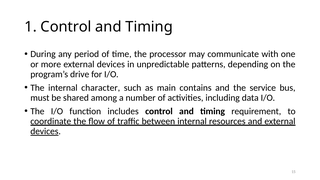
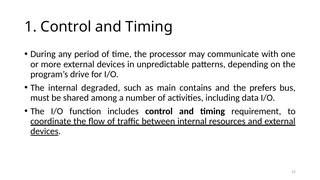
character: character -> degraded
service: service -> prefers
